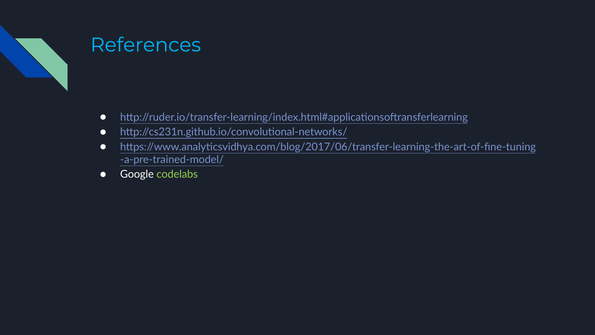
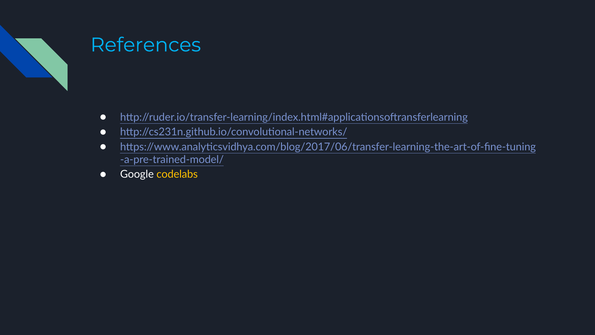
codelabs colour: light green -> yellow
